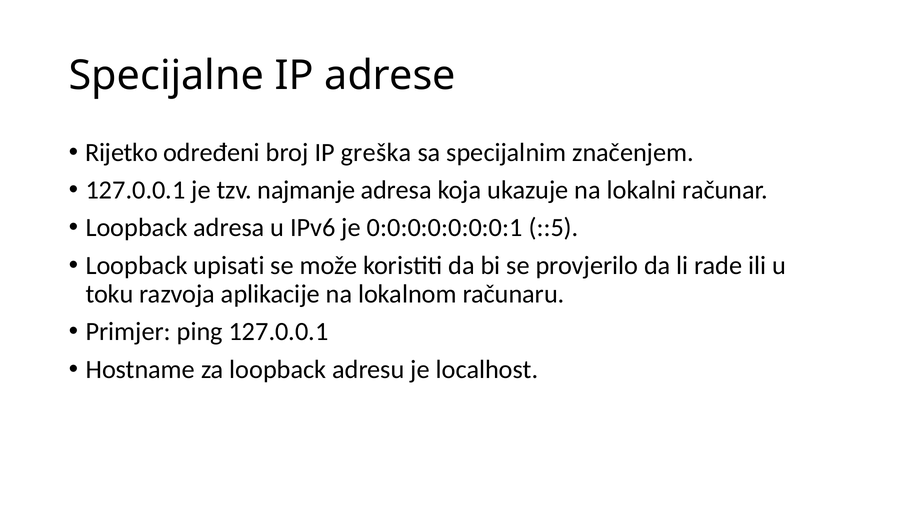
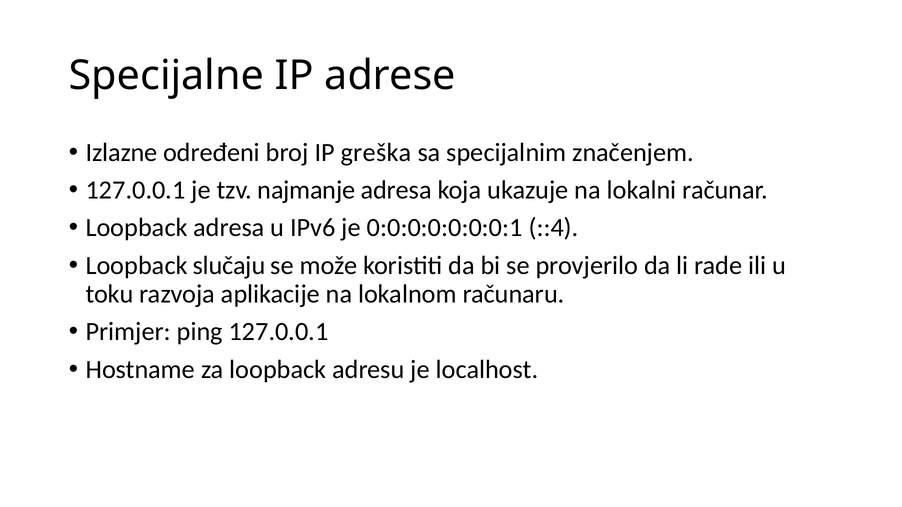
Rijetko: Rijetko -> Izlazne
::5: ::5 -> ::4
upisati: upisati -> slučaju
